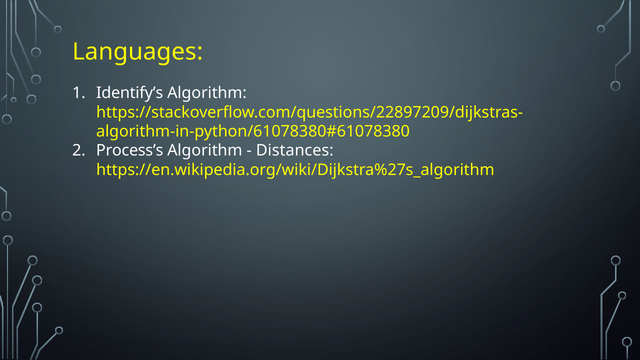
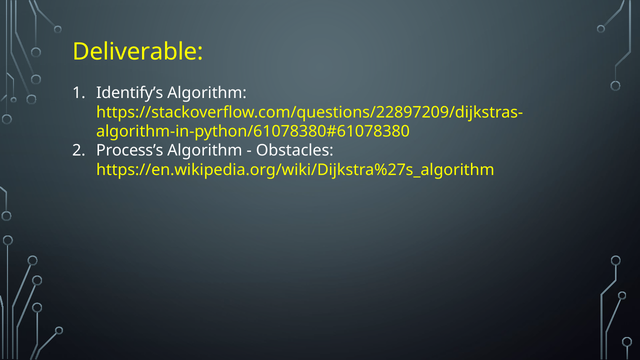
Languages: Languages -> Deliverable
Distances: Distances -> Obstacles
